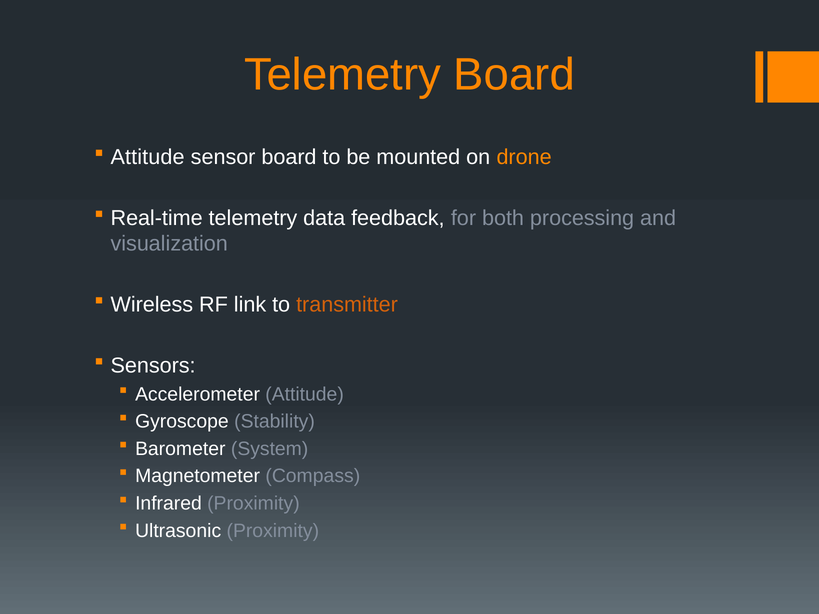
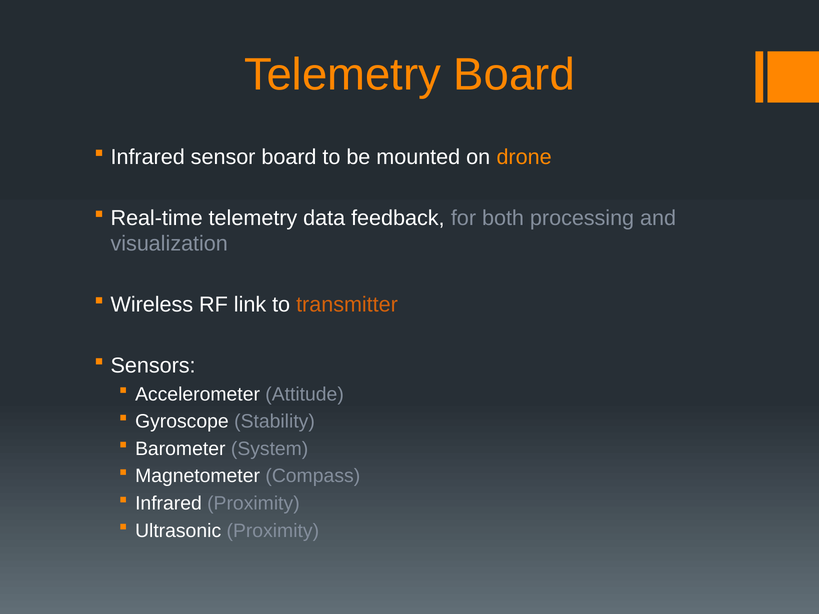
Attitude at (148, 157): Attitude -> Infrared
